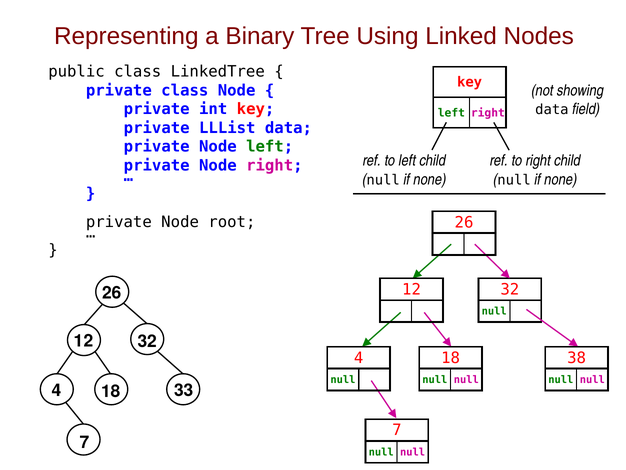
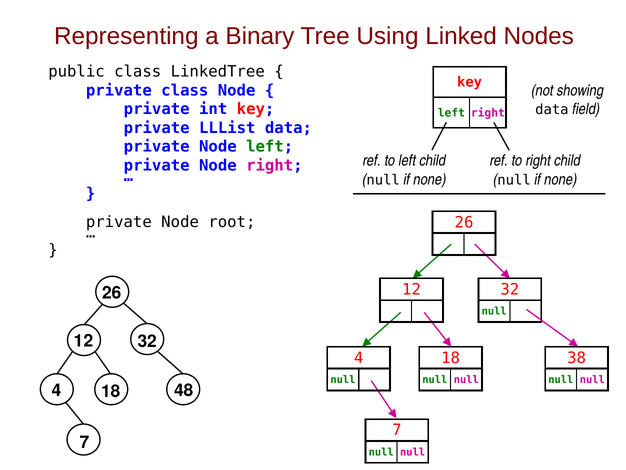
33: 33 -> 48
